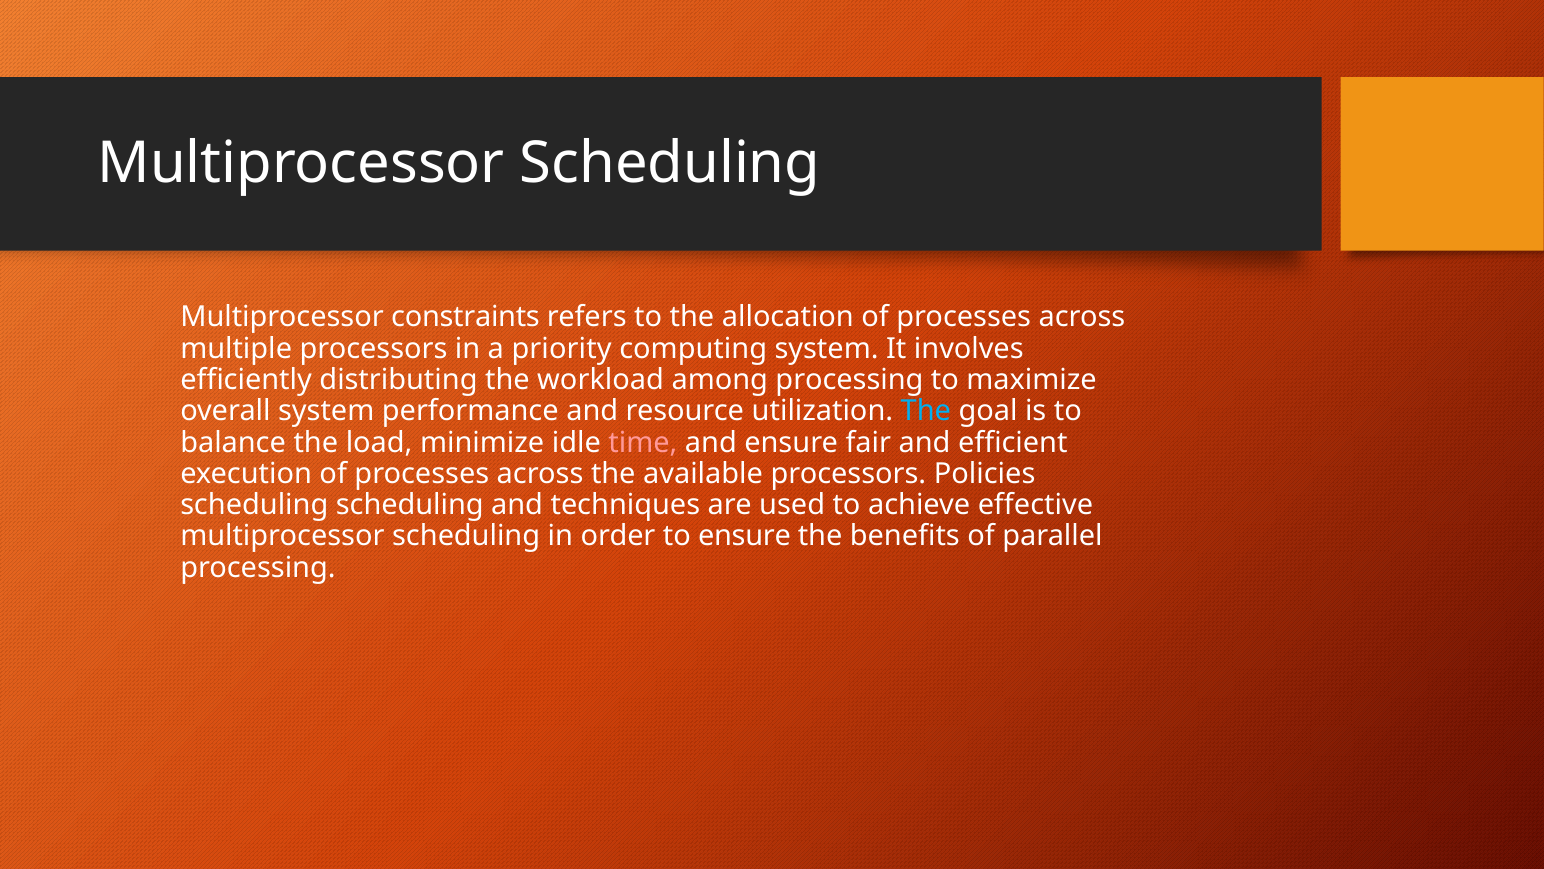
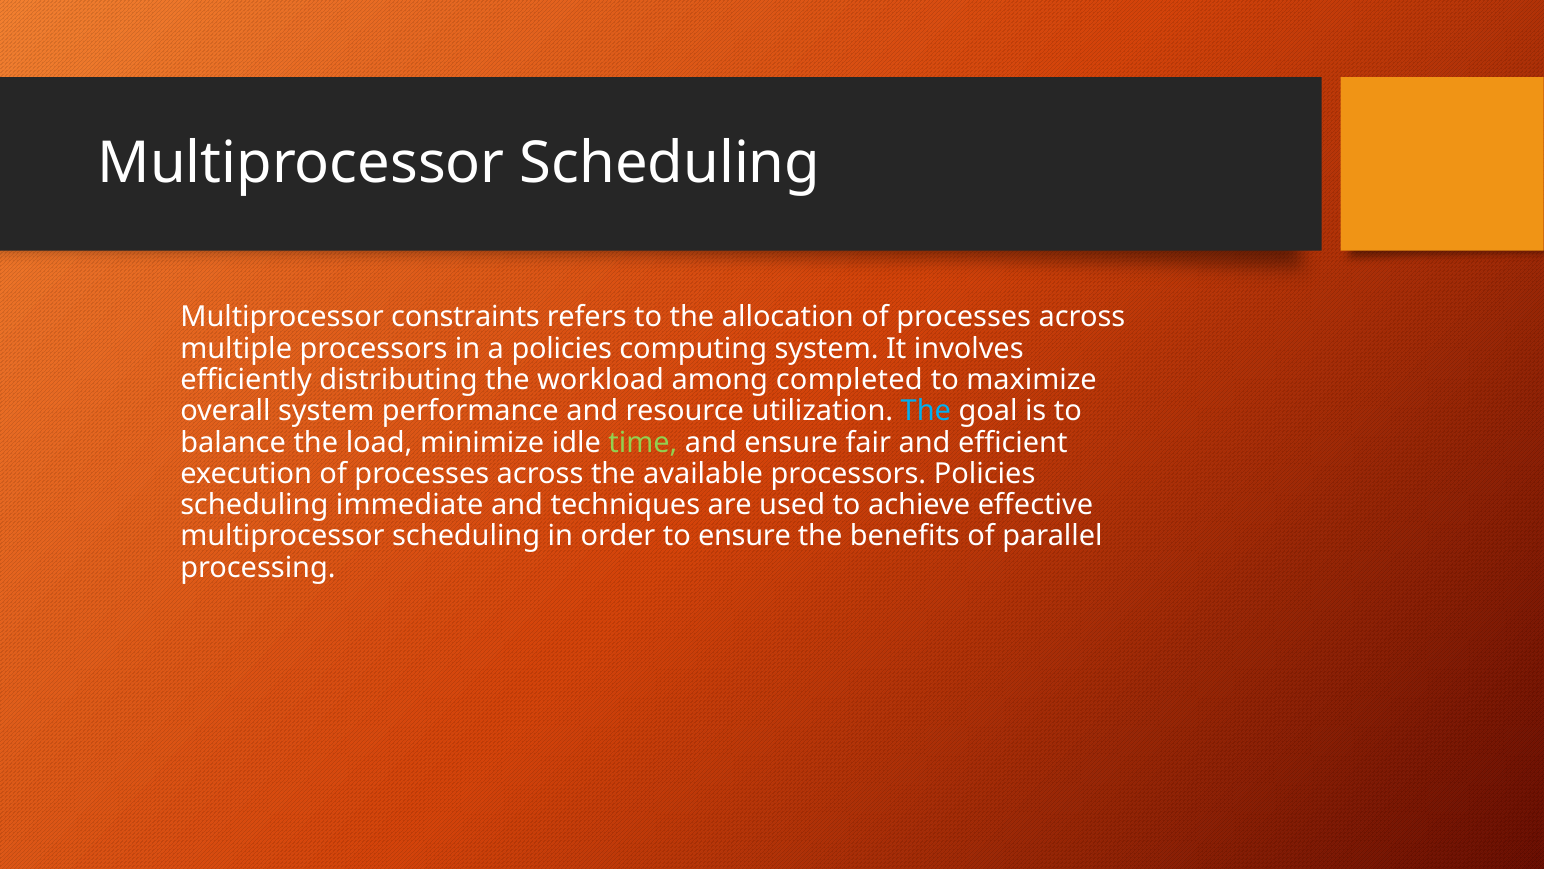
a priority: priority -> policies
among processing: processing -> completed
time colour: pink -> light green
scheduling scheduling: scheduling -> immediate
